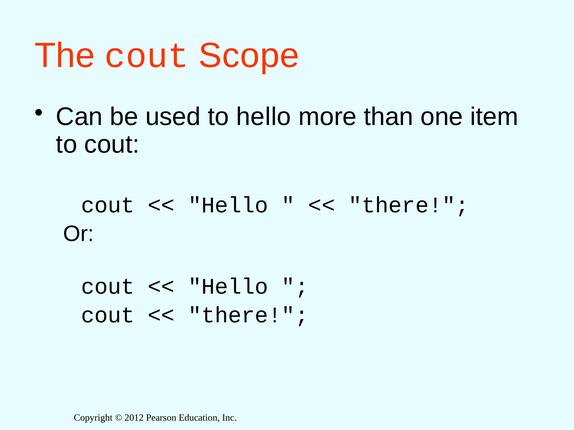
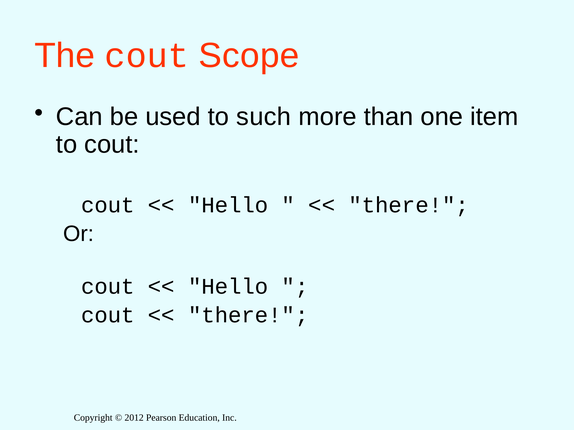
to hello: hello -> such
